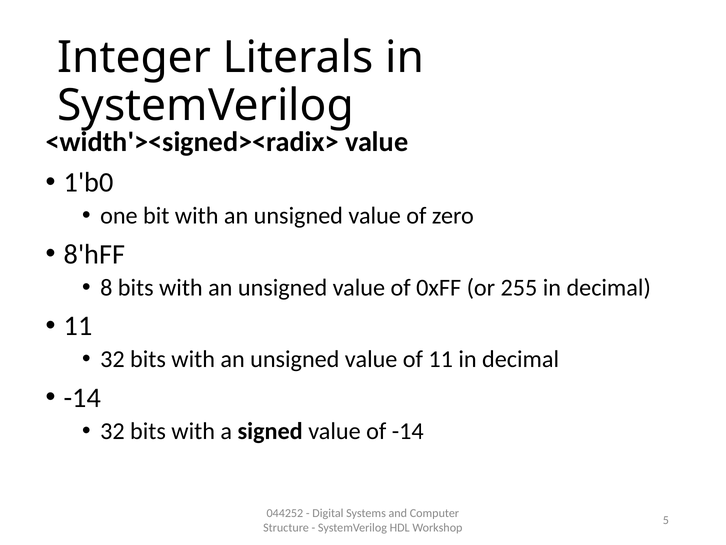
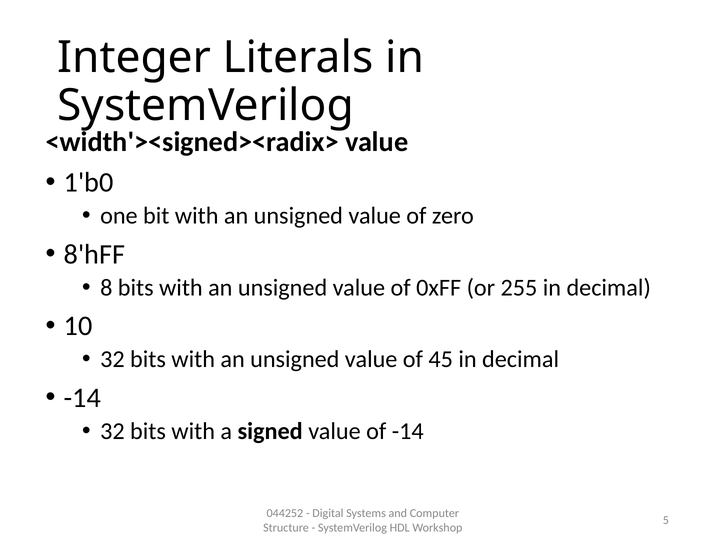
11 at (78, 326): 11 -> 10
of 11: 11 -> 45
